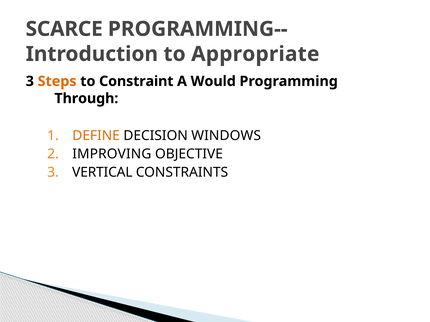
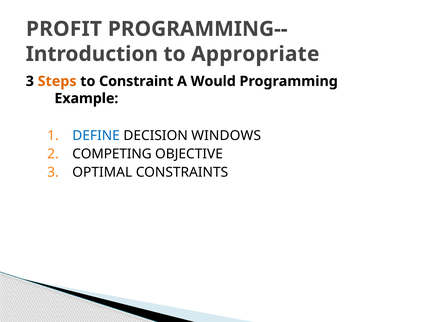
SCARCE: SCARCE -> PROFIT
Through: Through -> Example
DEFINE colour: orange -> blue
IMPROVING: IMPROVING -> COMPETING
VERTICAL: VERTICAL -> OPTIMAL
